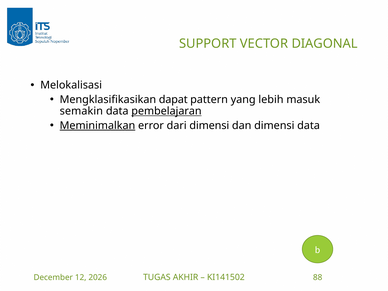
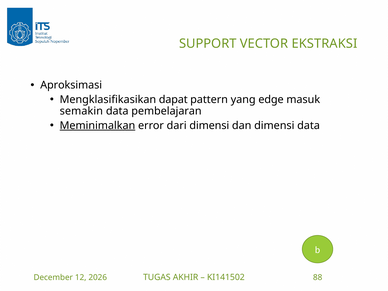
DIAGONAL: DIAGONAL -> EKSTRAKSI
Melokalisasi: Melokalisasi -> Aproksimasi
lebih: lebih -> edge
pembelajaran underline: present -> none
